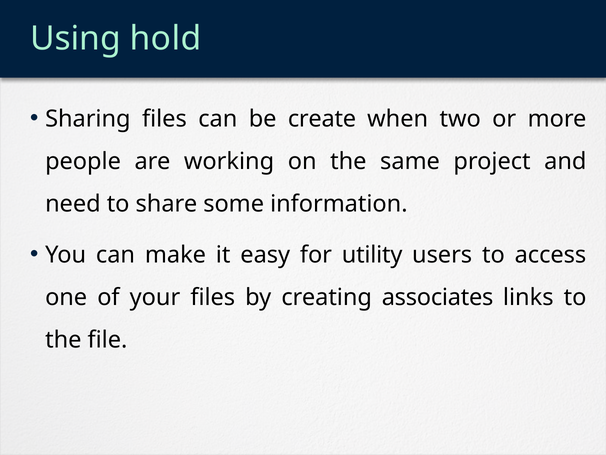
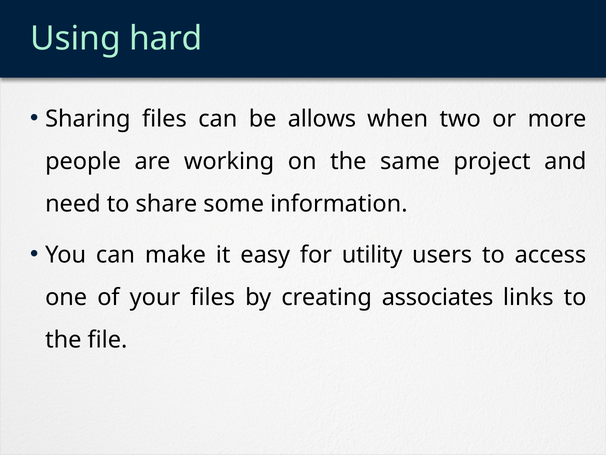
hold: hold -> hard
create: create -> allows
